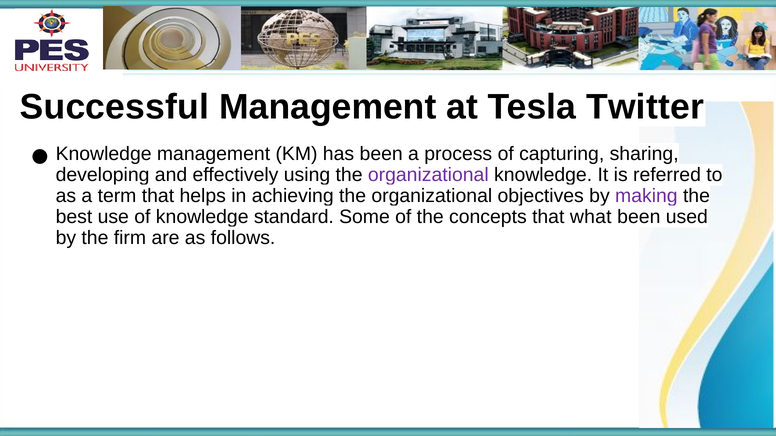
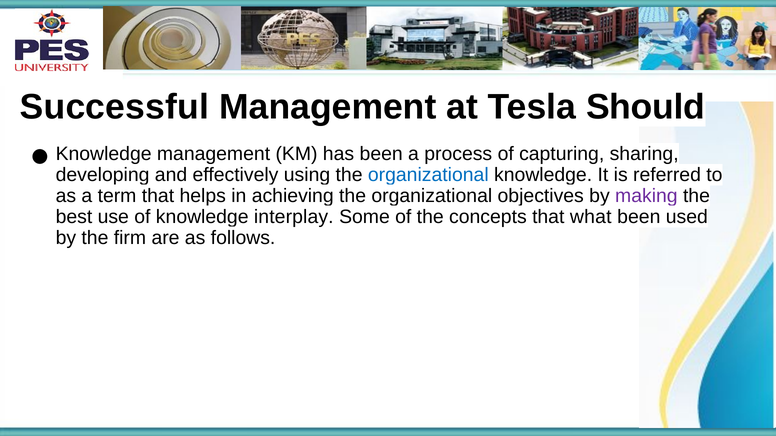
Twitter: Twitter -> Should
organizational at (428, 175) colour: purple -> blue
standard: standard -> interplay
